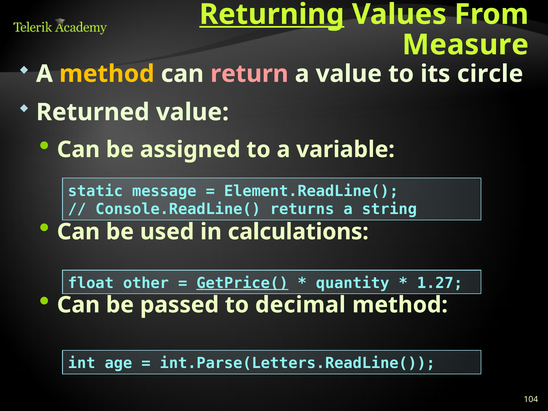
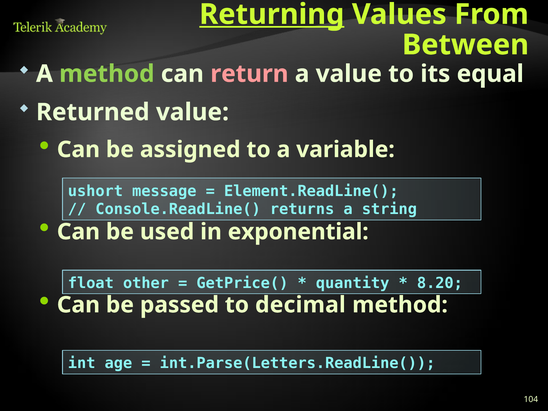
Measure: Measure -> Between
method at (107, 74) colour: yellow -> light green
circle: circle -> equal
static: static -> ushort
calculations: calculations -> exponential
GetPrice( underline: present -> none
1.27: 1.27 -> 8.20
